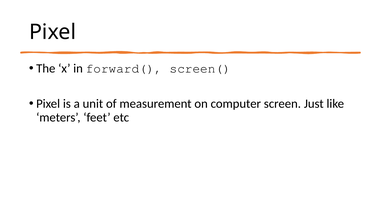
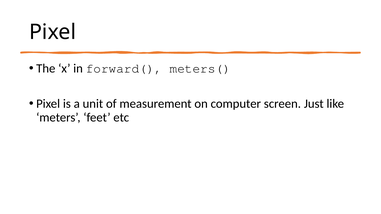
screen(: screen( -> meters(
